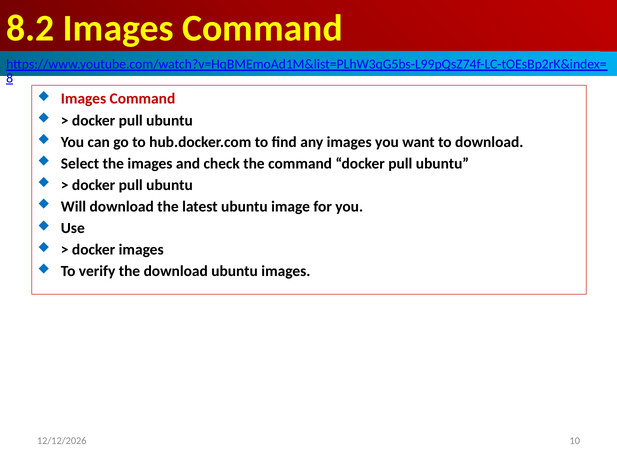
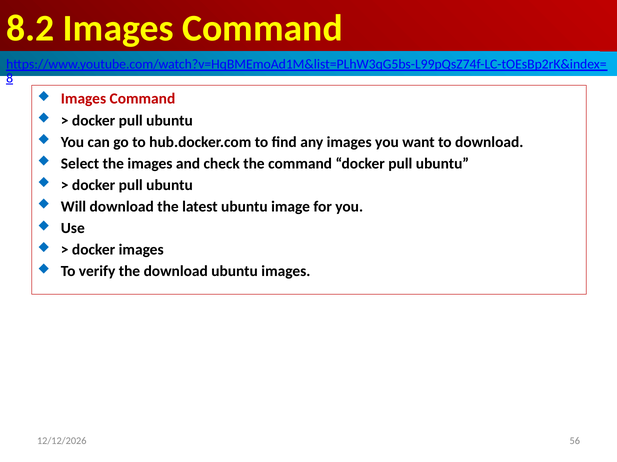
10: 10 -> 56
